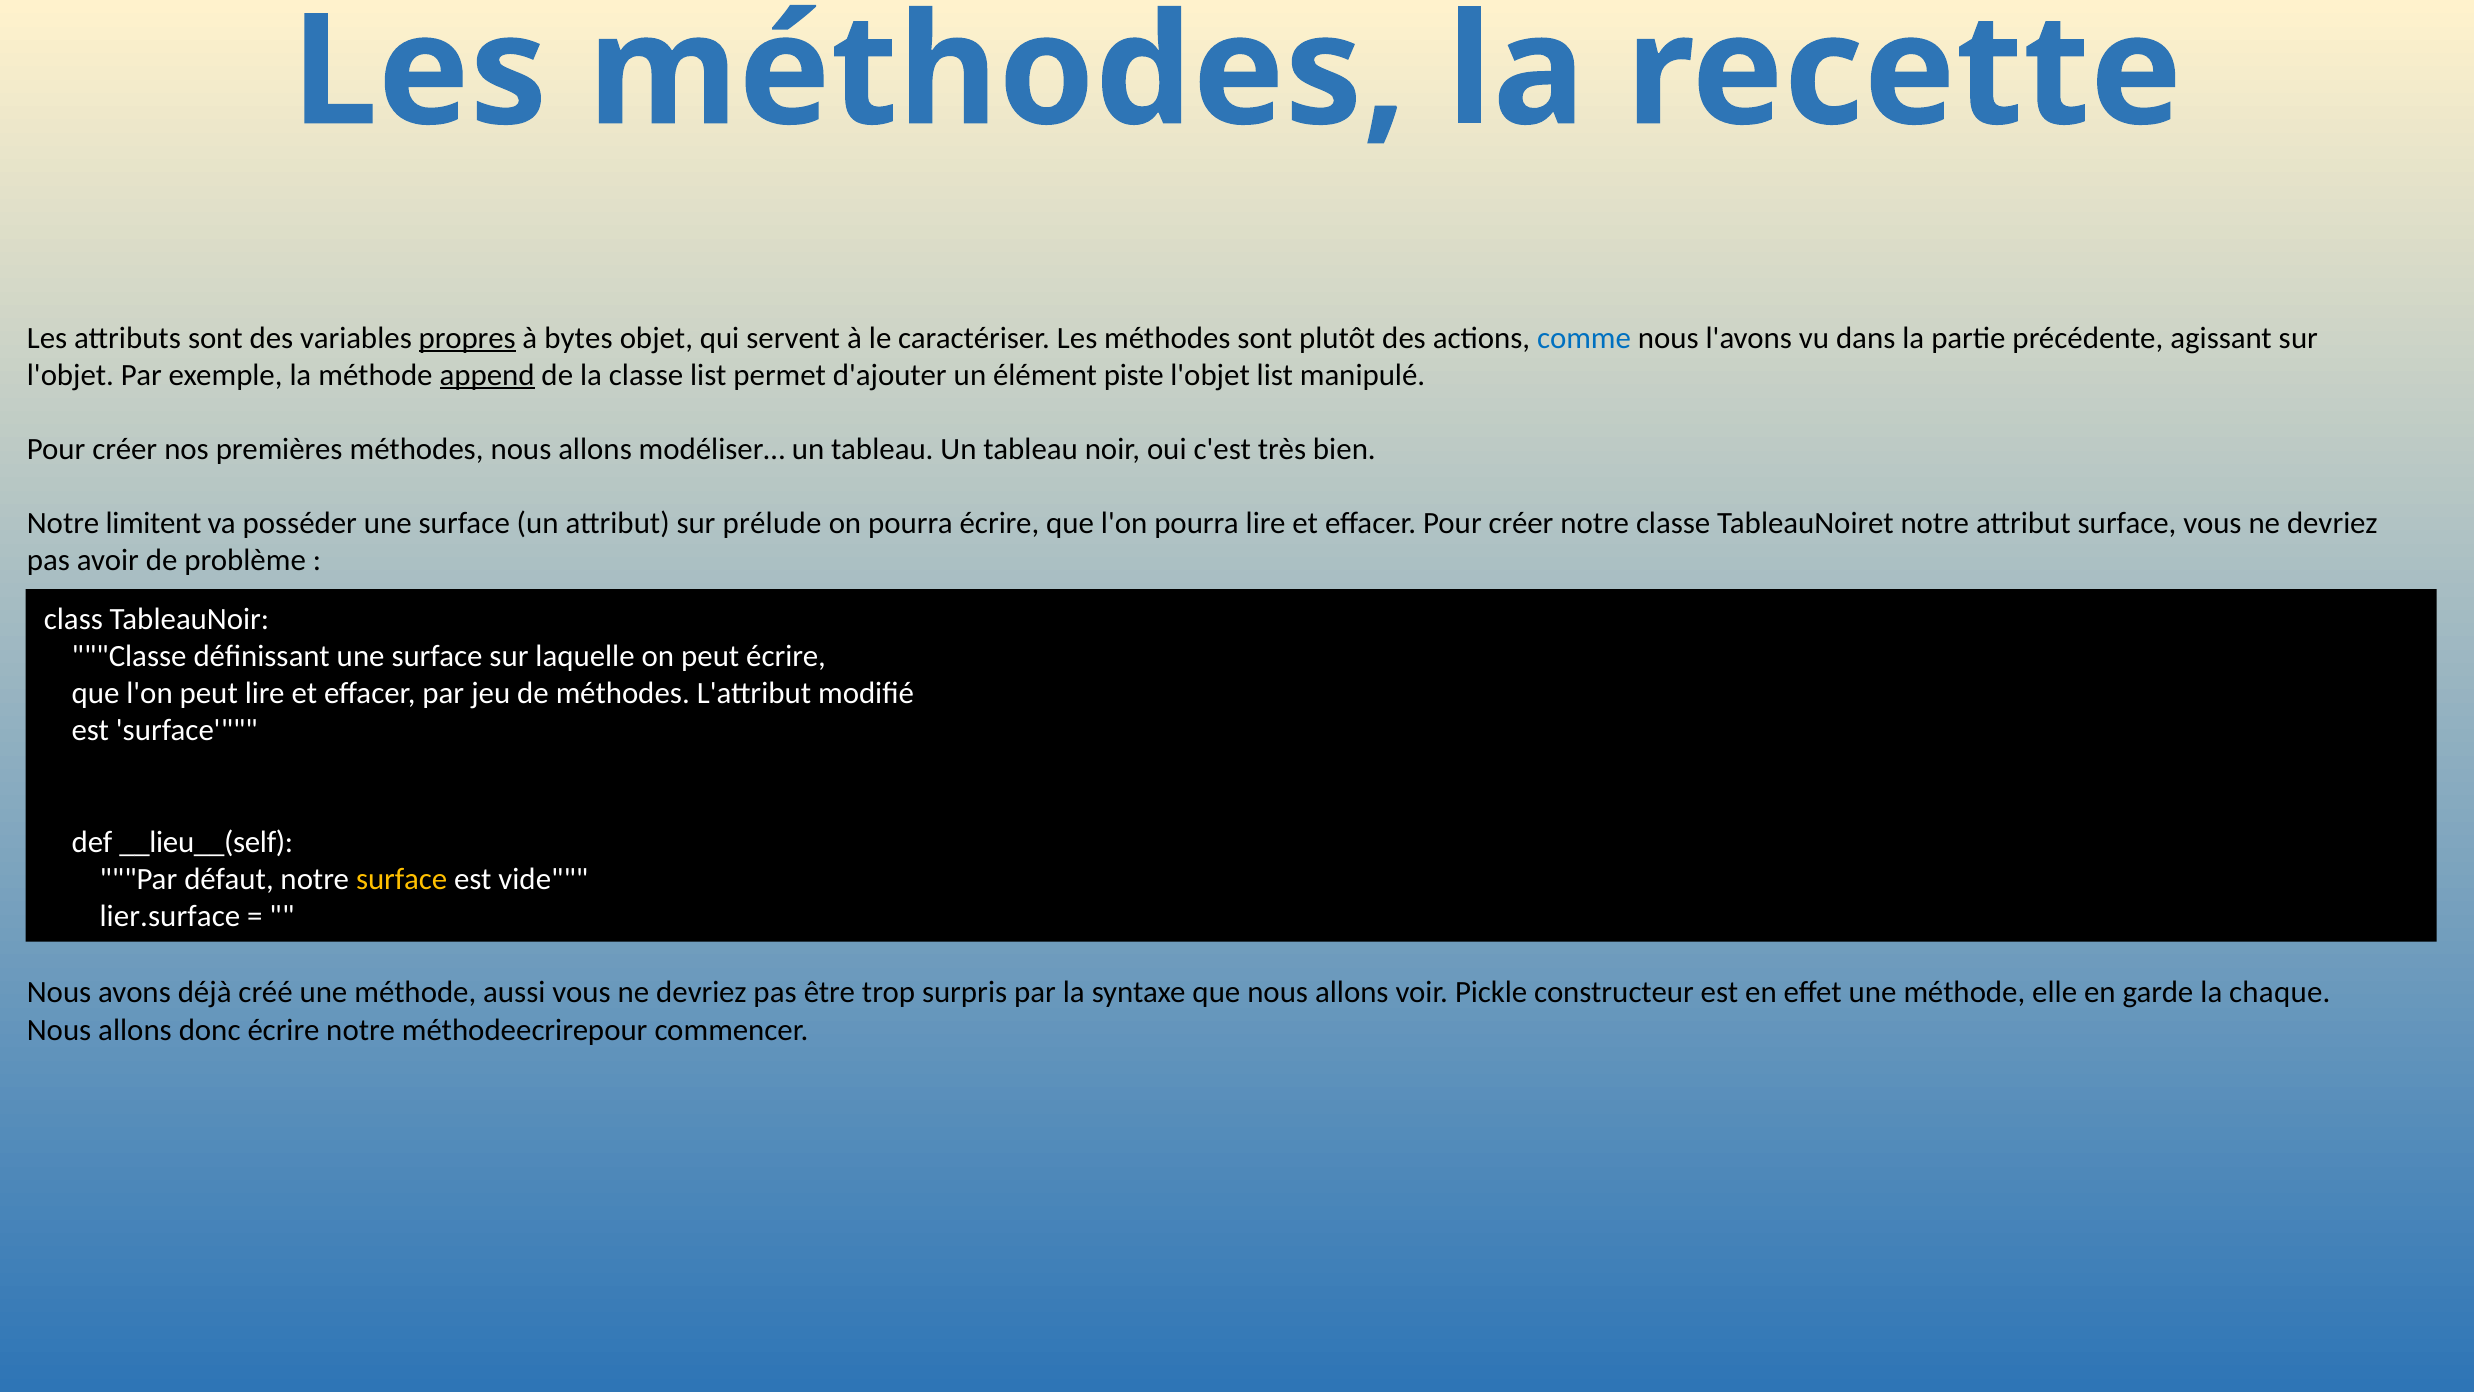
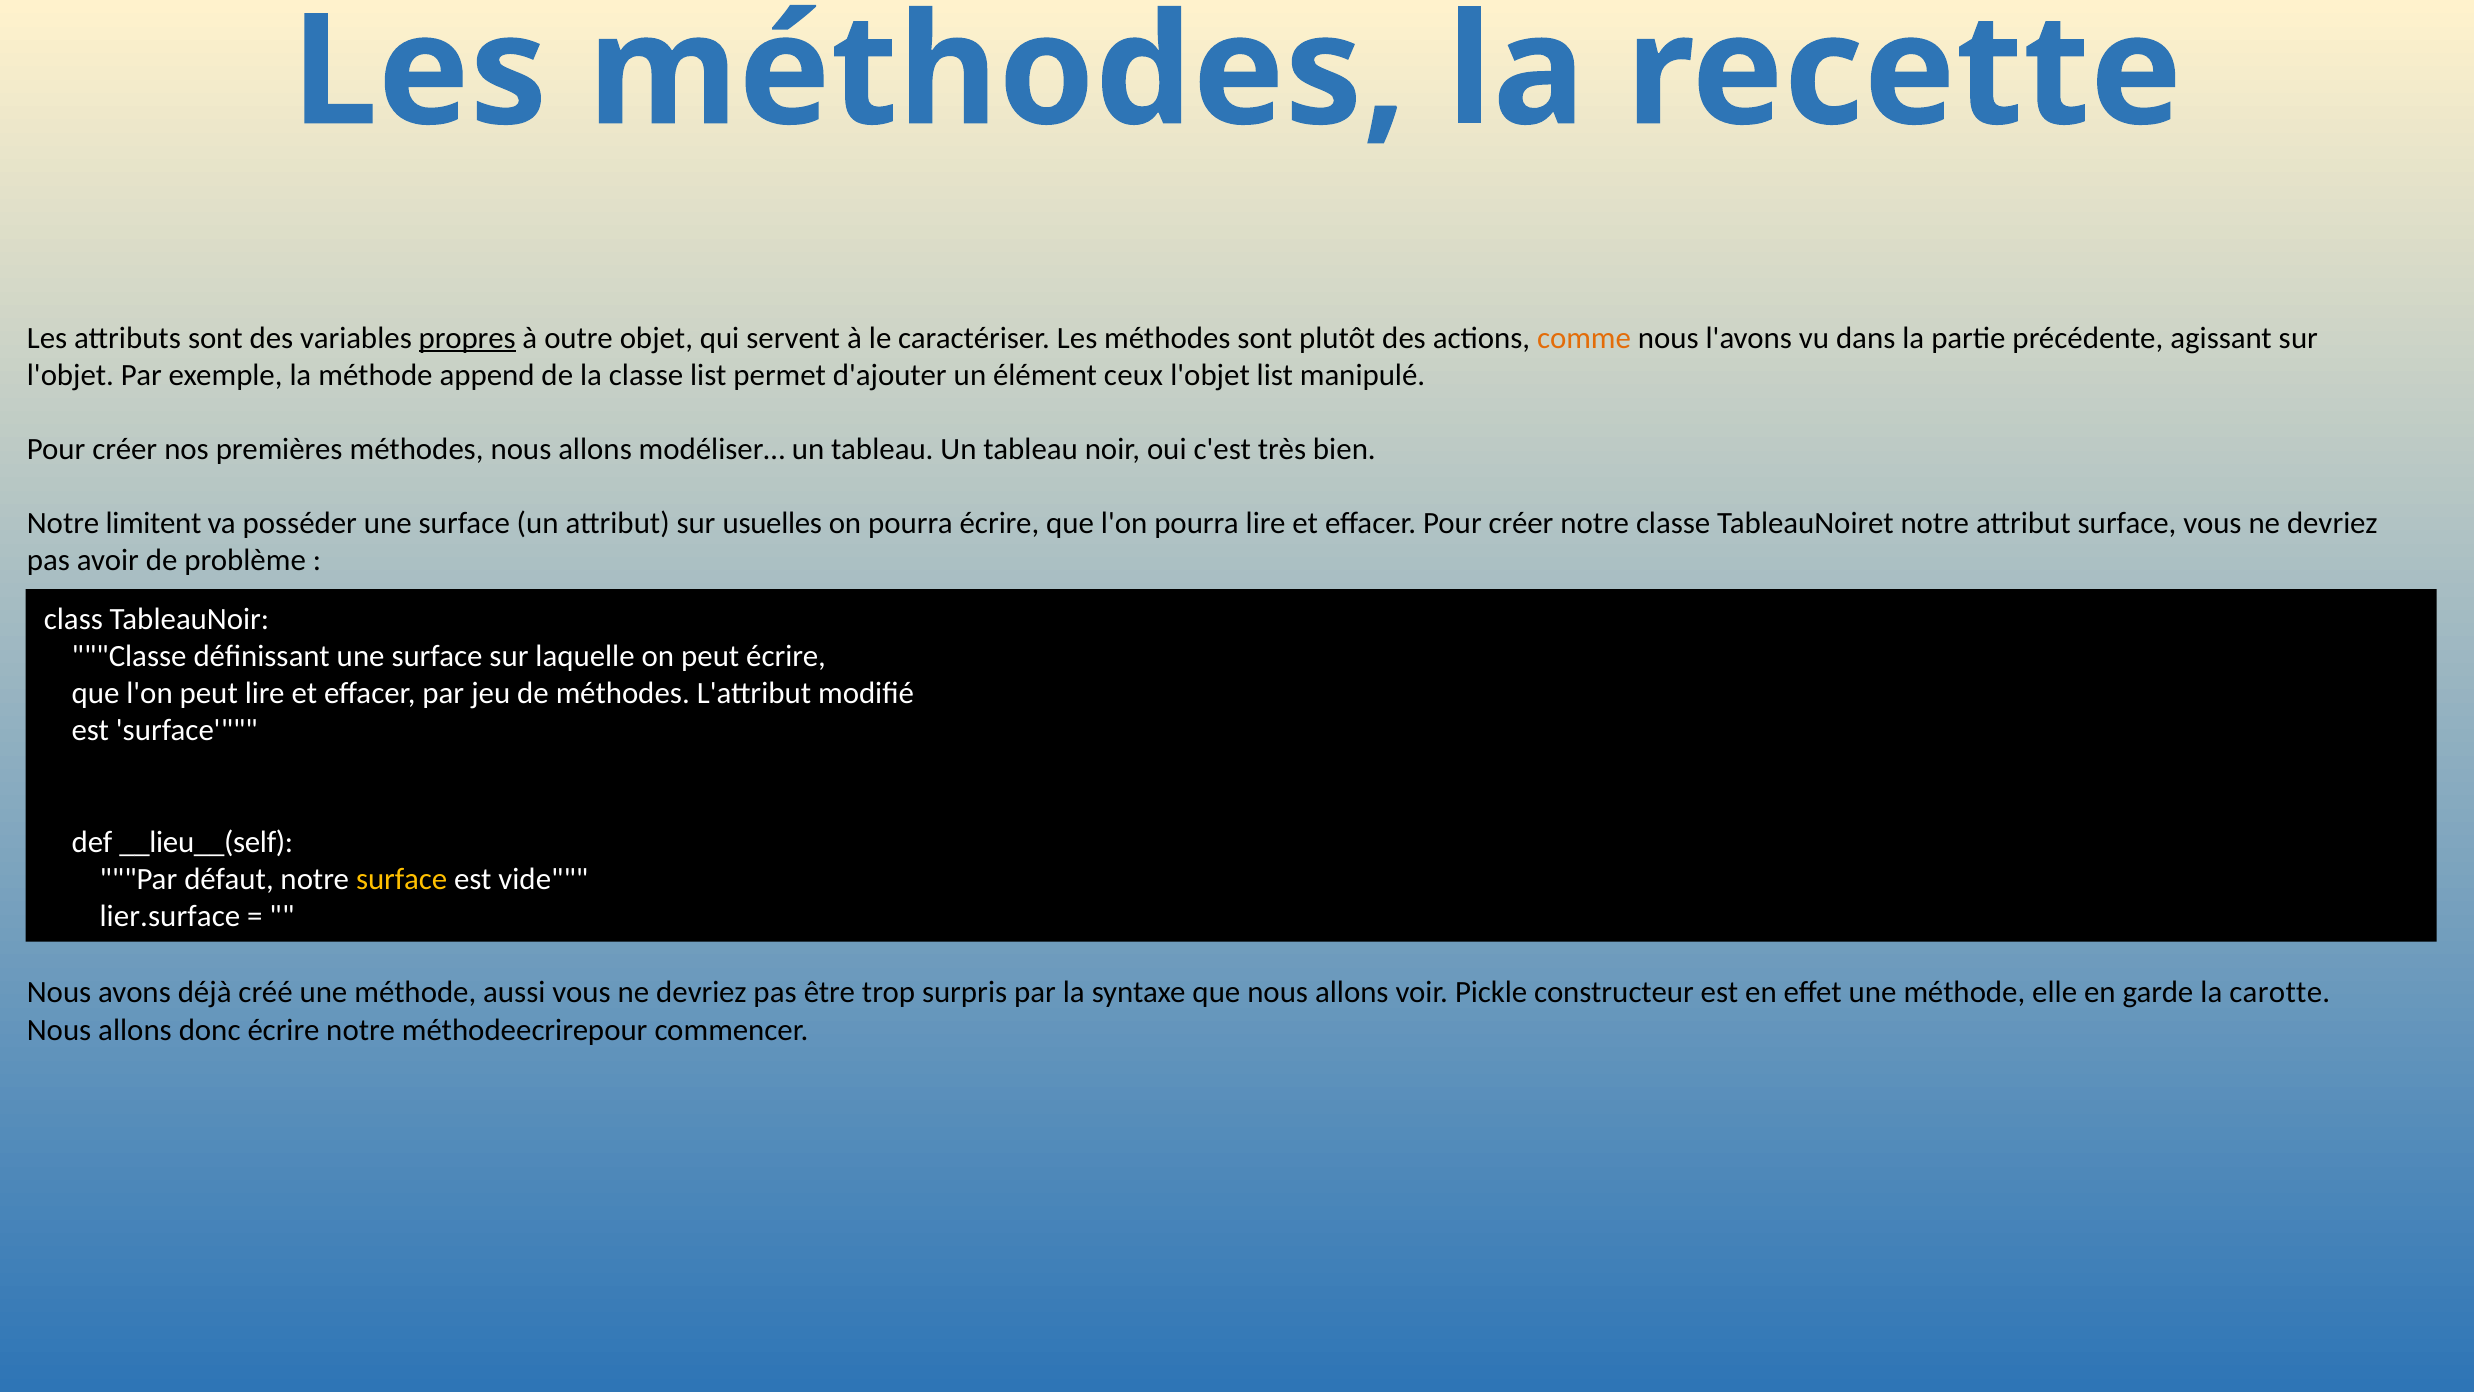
bytes: bytes -> outre
comme colour: blue -> orange
append underline: present -> none
piste: piste -> ceux
prélude: prélude -> usuelles
chaque: chaque -> carotte
